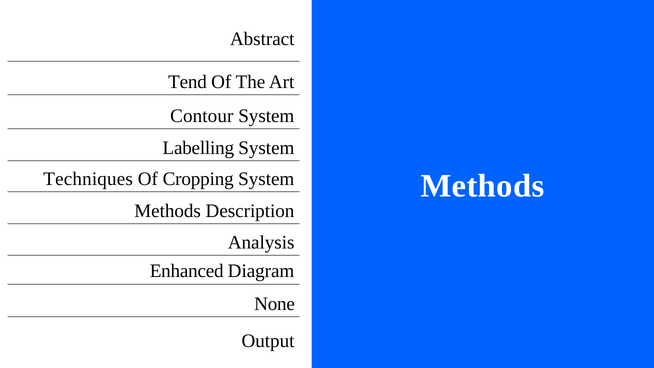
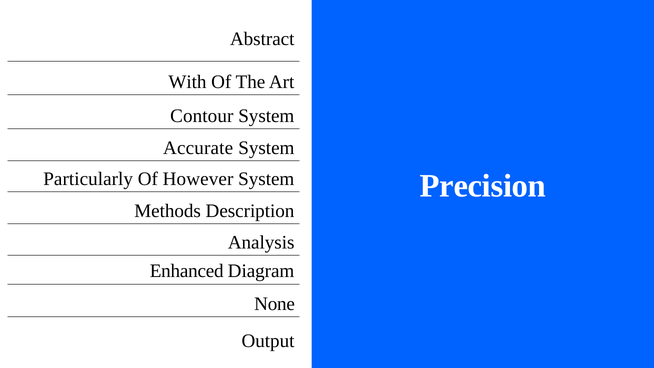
Tend: Tend -> With
Labelling: Labelling -> Accurate
Techniques: Techniques -> Particularly
Cropping: Cropping -> However
Methods at (483, 186): Methods -> Precision
